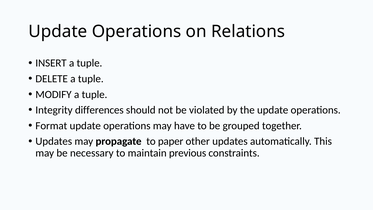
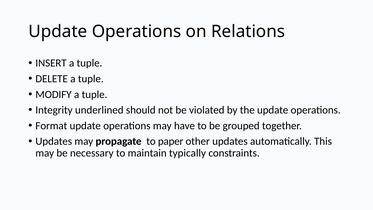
differences: differences -> underlined
previous: previous -> typically
